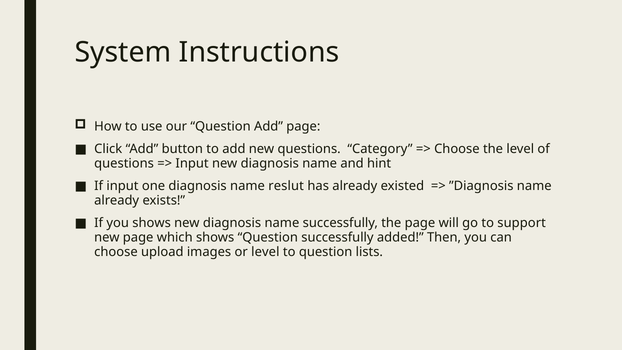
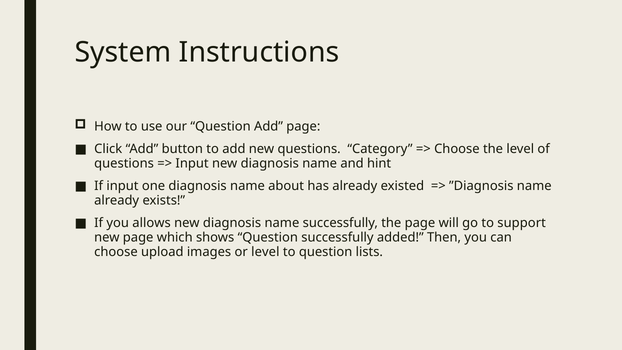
reslut: reslut -> about
you shows: shows -> allows
